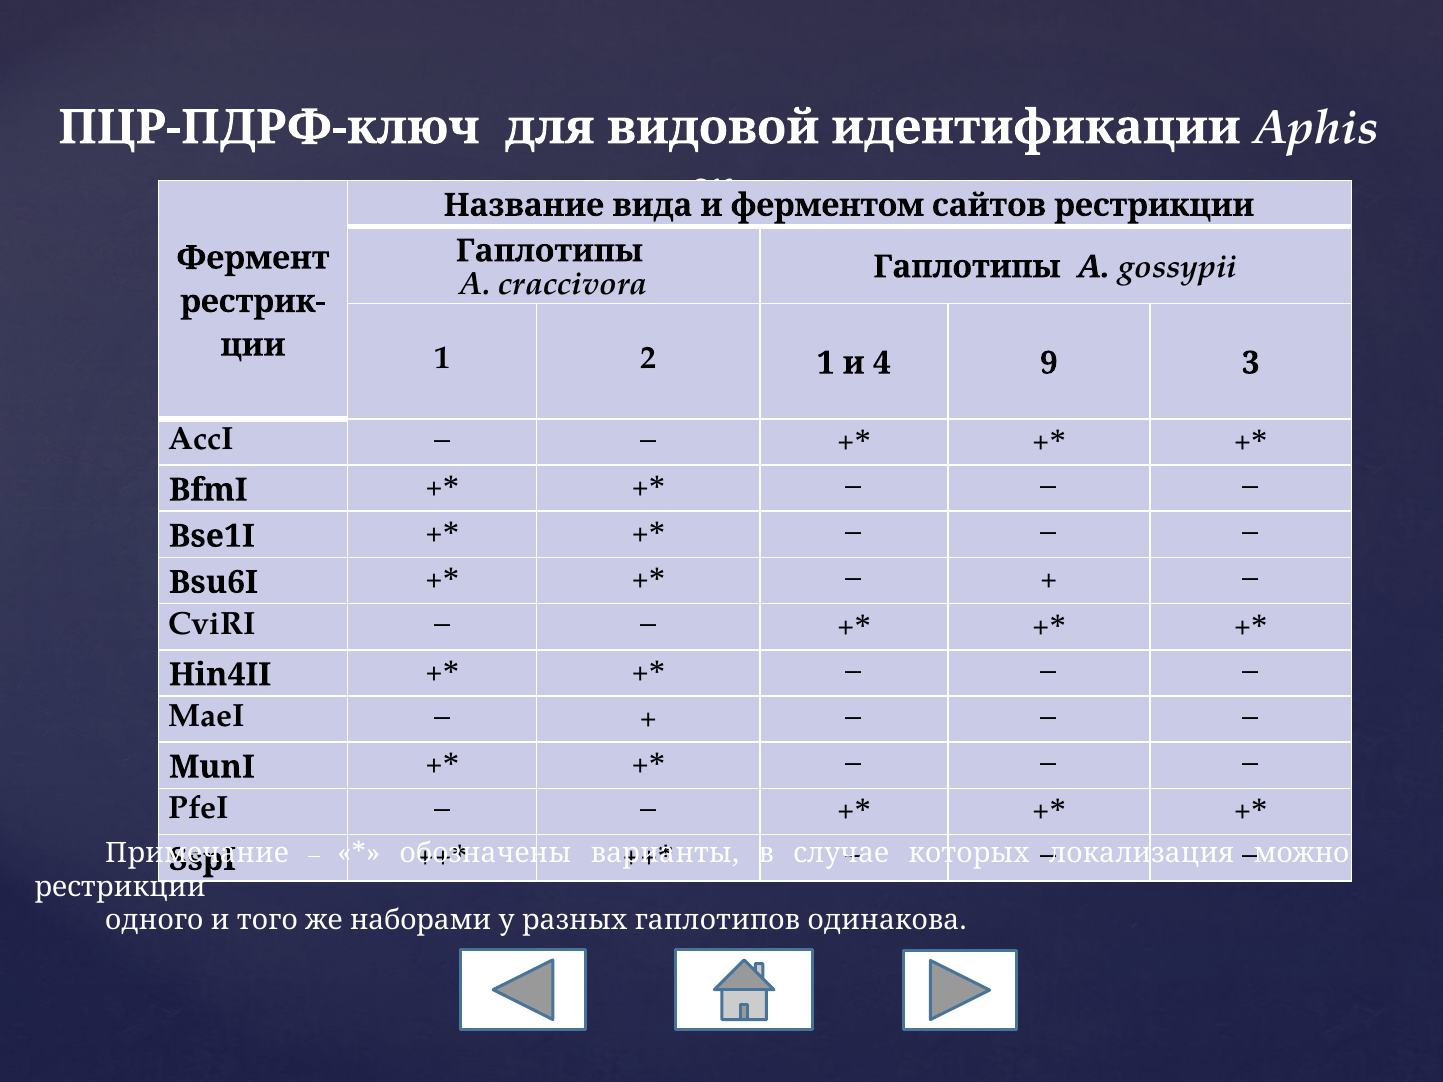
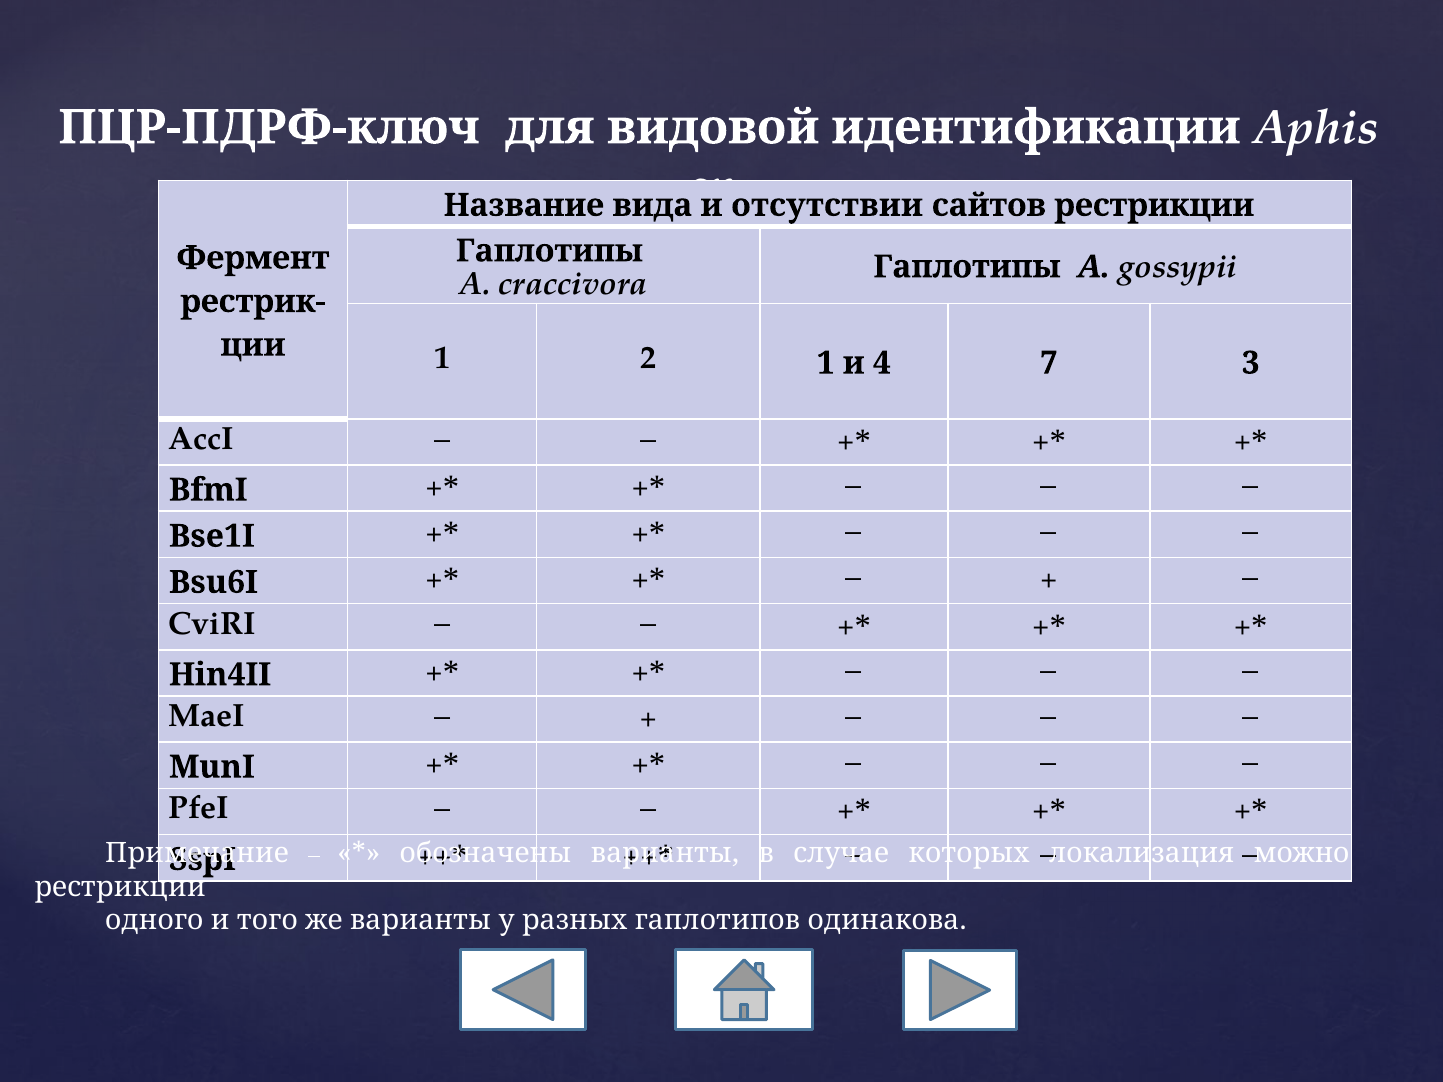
ферментом: ферментом -> отсутствии
9: 9 -> 7
же наборами: наборами -> варианты
